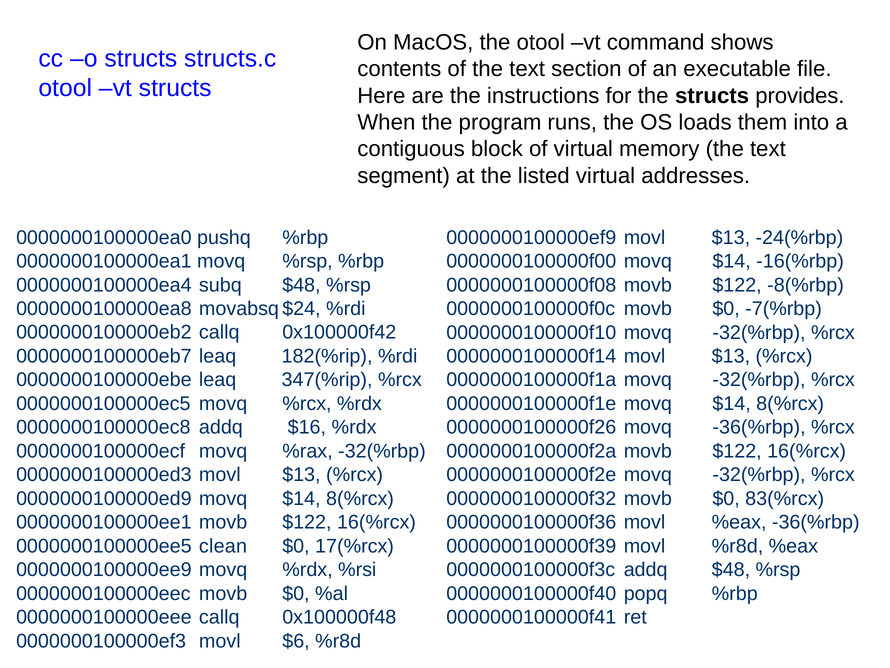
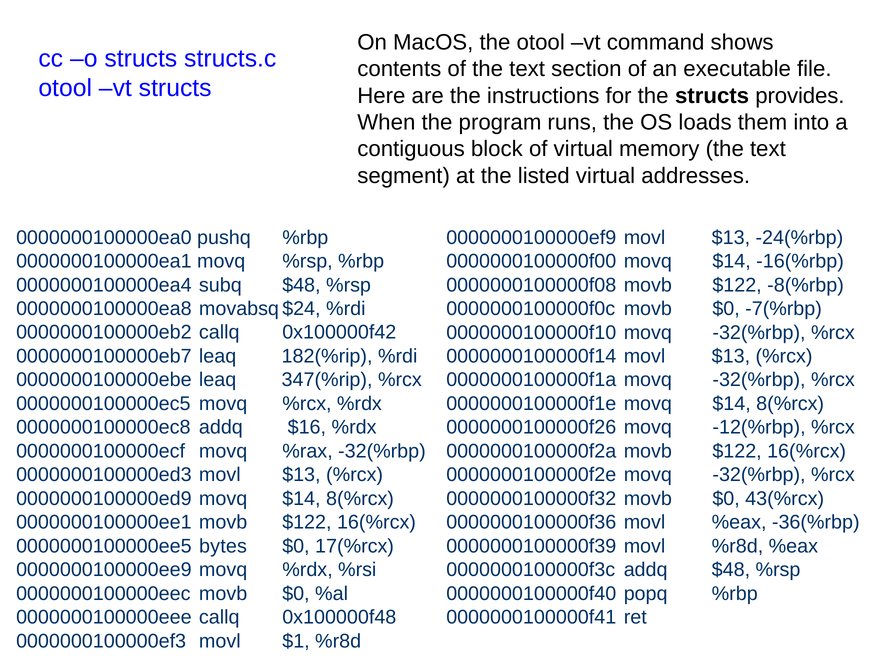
movq -36(%rbp: -36(%rbp -> -12(%rbp
83(%rcx: 83(%rcx -> 43(%rcx
clean: clean -> bytes
$6: $6 -> $1
